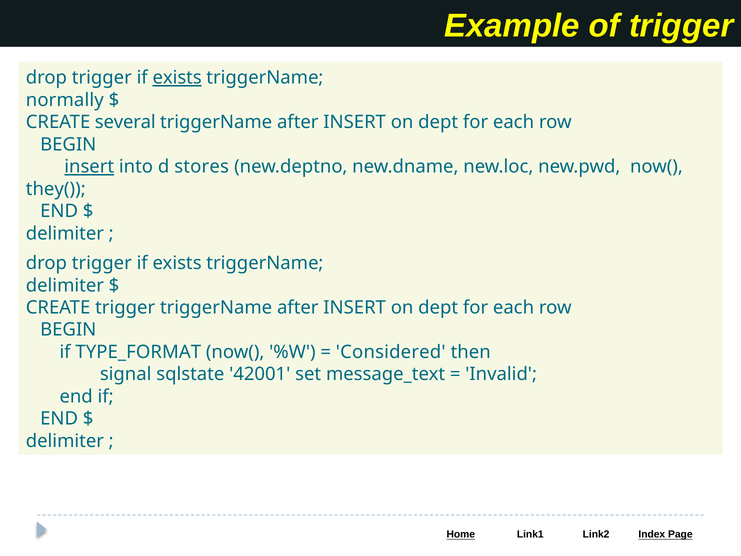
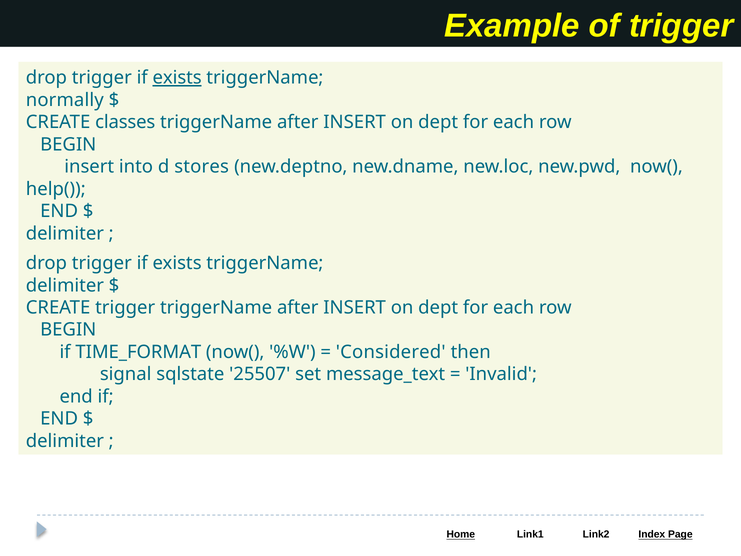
several: several -> classes
insert at (89, 167) underline: present -> none
they(: they( -> help(
TYPE_FORMAT: TYPE_FORMAT -> TIME_FORMAT
42001: 42001 -> 25507
